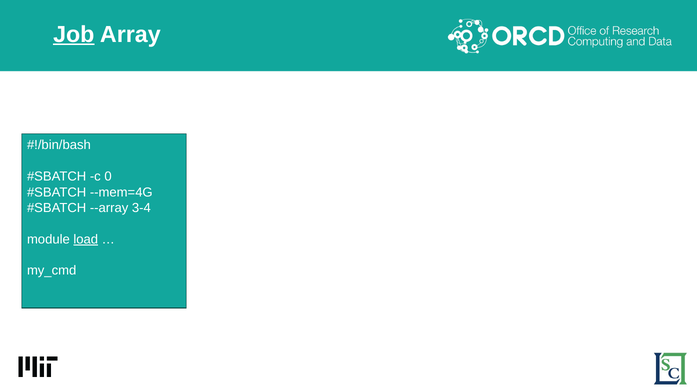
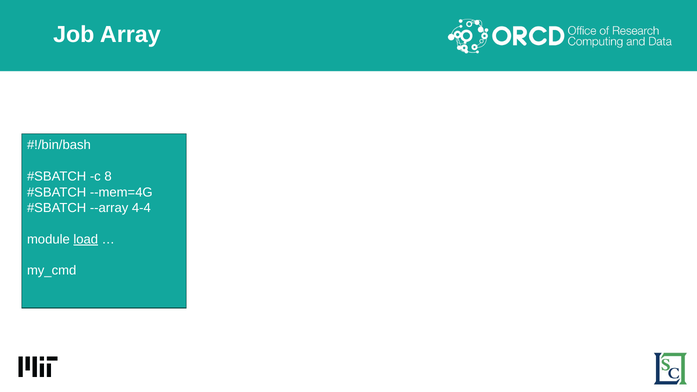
Job underline: present -> none
0: 0 -> 8
3-4: 3-4 -> 4-4
